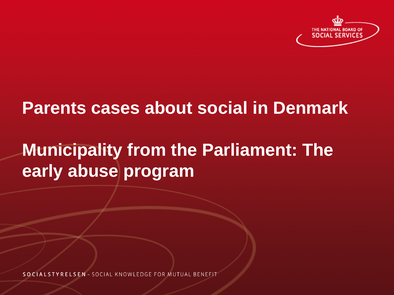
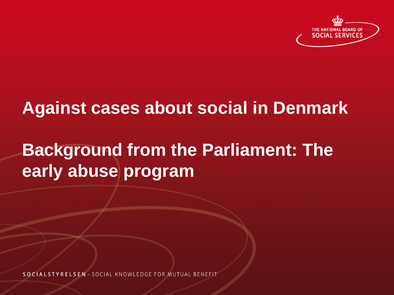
Parents: Parents -> Against
Municipality: Municipality -> Background
